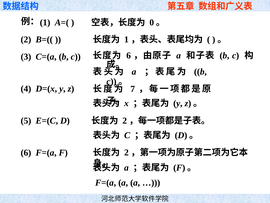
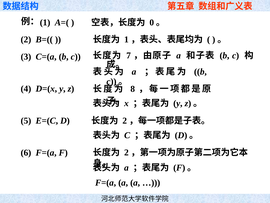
6 at (129, 55): 6 -> 7
7: 7 -> 8
